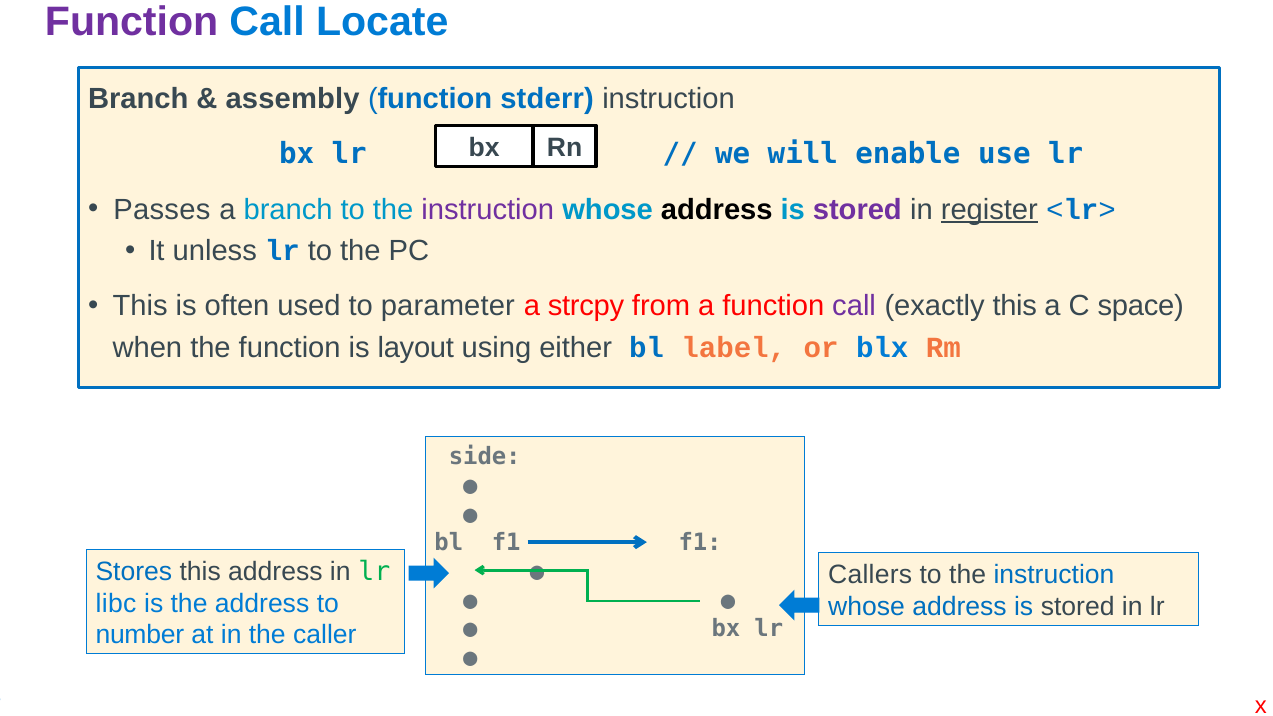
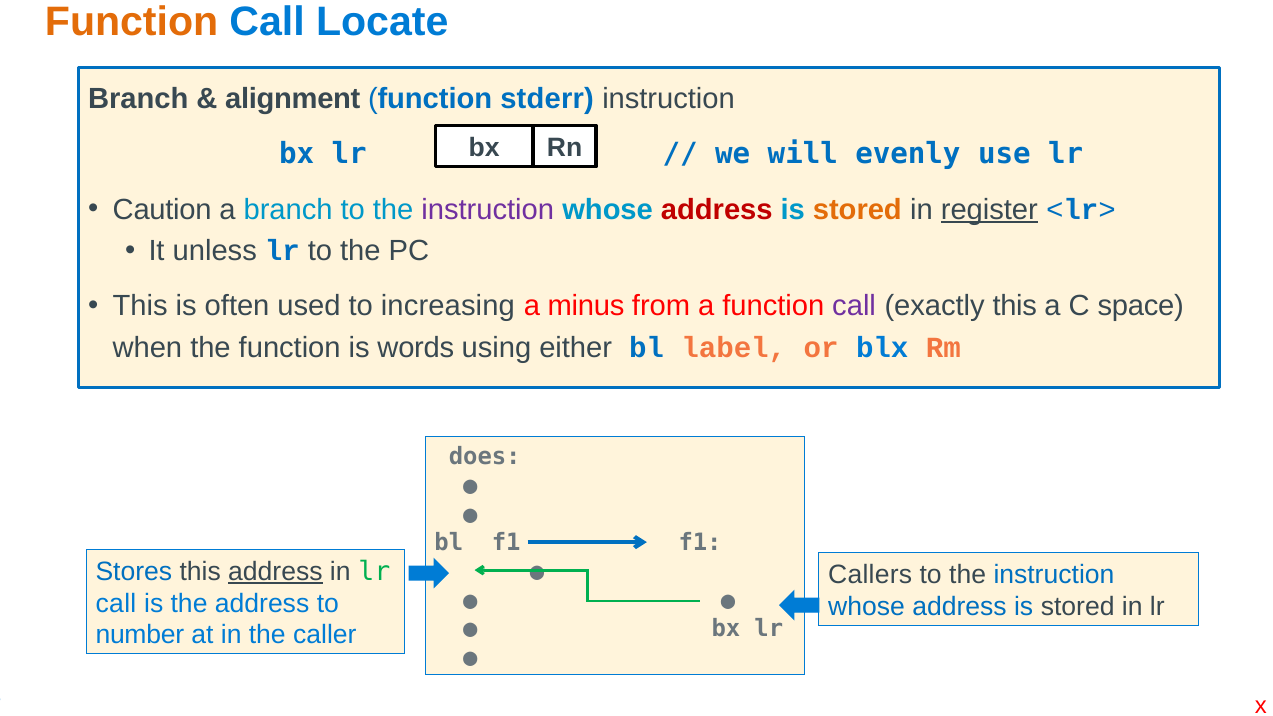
Function at (132, 22) colour: purple -> orange
assembly: assembly -> alignment
enable: enable -> evenly
Passes: Passes -> Caution
address at (717, 209) colour: black -> red
stored at (857, 209) colour: purple -> orange
parameter: parameter -> increasing
strcpy: strcpy -> minus
layout: layout -> words
side: side -> does
address at (275, 572) underline: none -> present
libc at (116, 603): libc -> call
